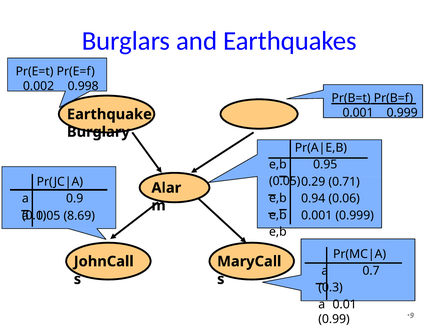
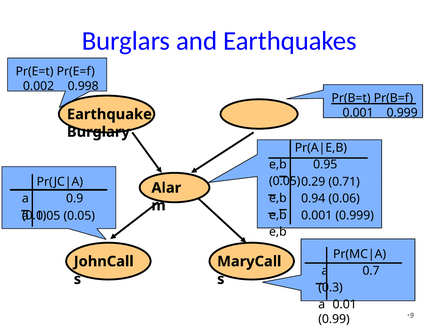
8.69 at (79, 216): 8.69 -> 0.05
